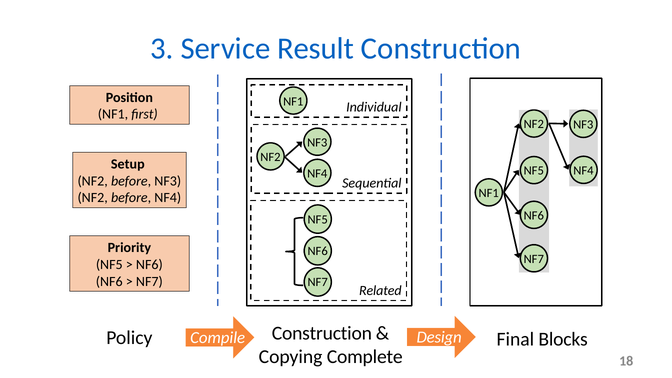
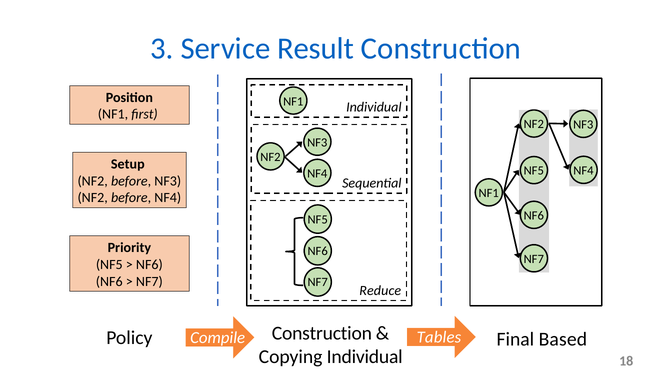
Related: Related -> Reduce
Design: Design -> Tables
Blocks: Blocks -> Based
Copying Complete: Complete -> Individual
